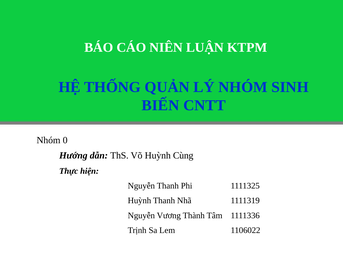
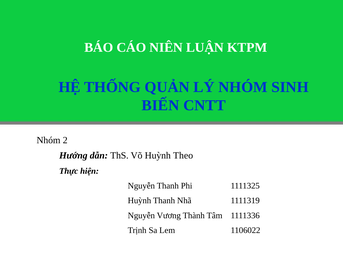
0: 0 -> 2
Cùng: Cùng -> Theo
